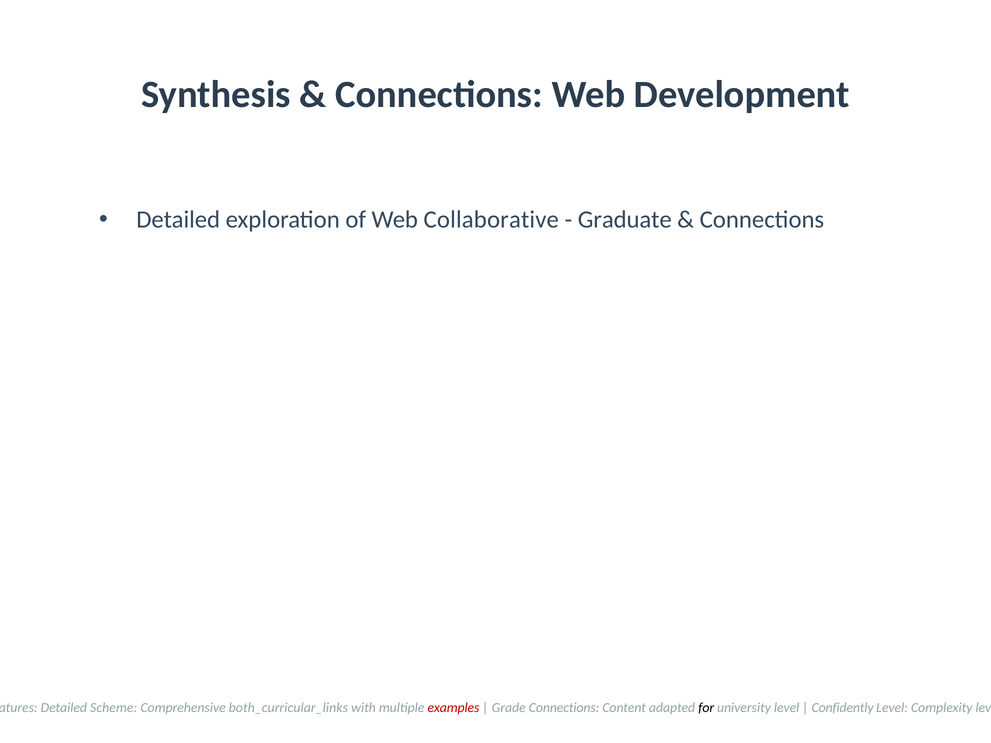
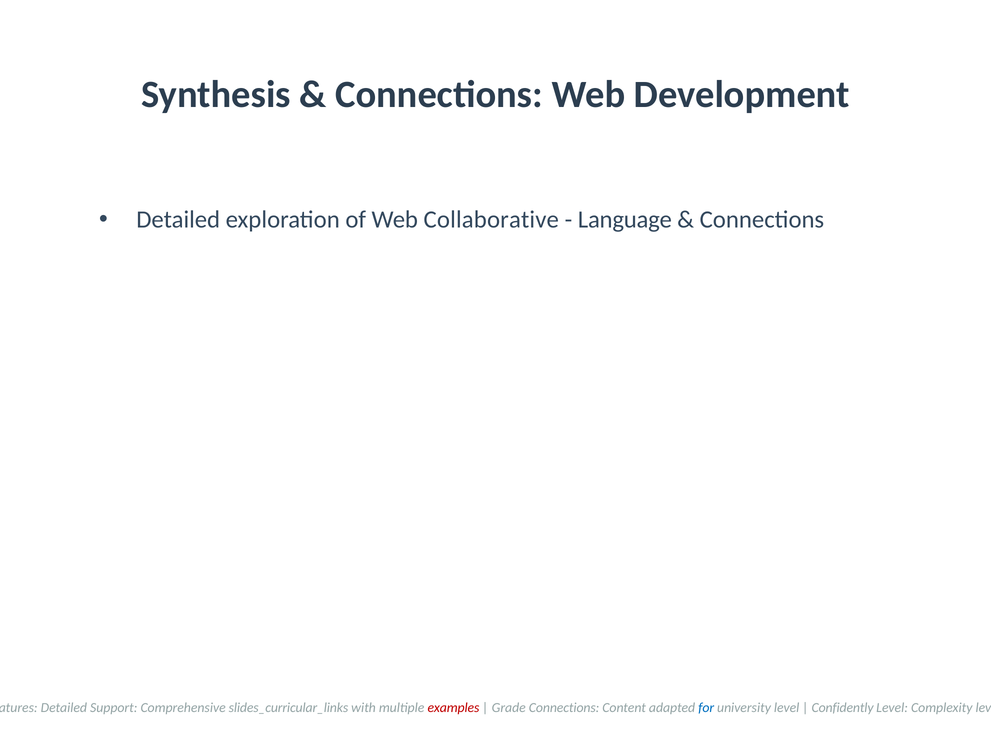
Graduate: Graduate -> Language
Scheme: Scheme -> Support
both_curricular_links: both_curricular_links -> slides_curricular_links
for colour: black -> blue
